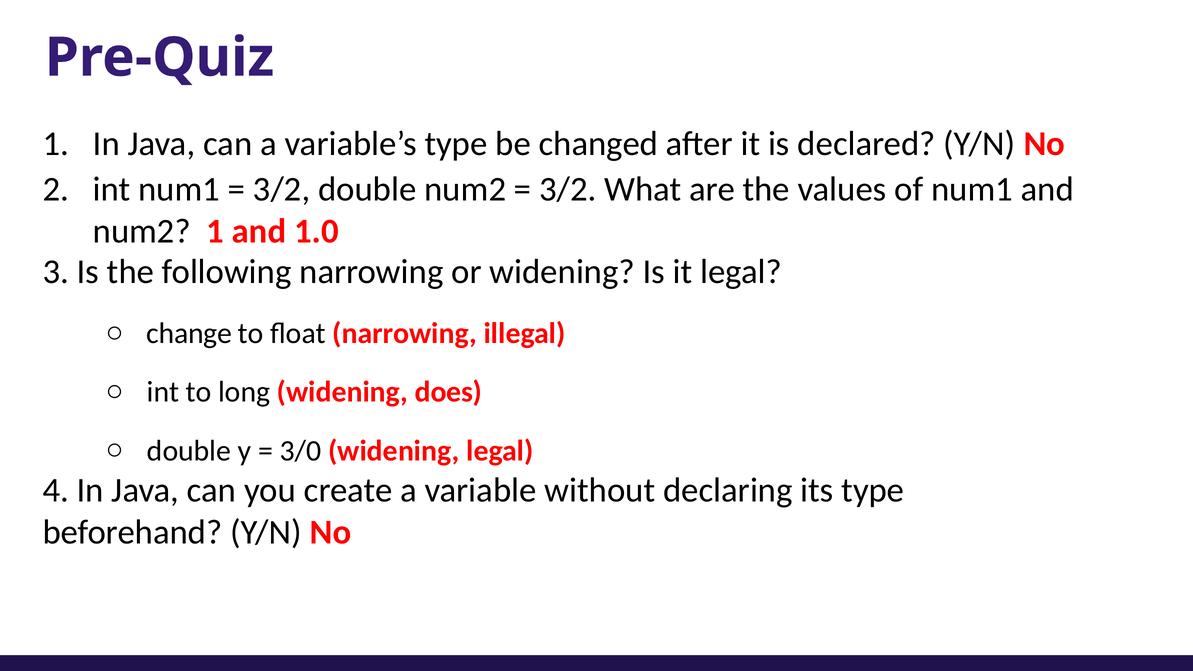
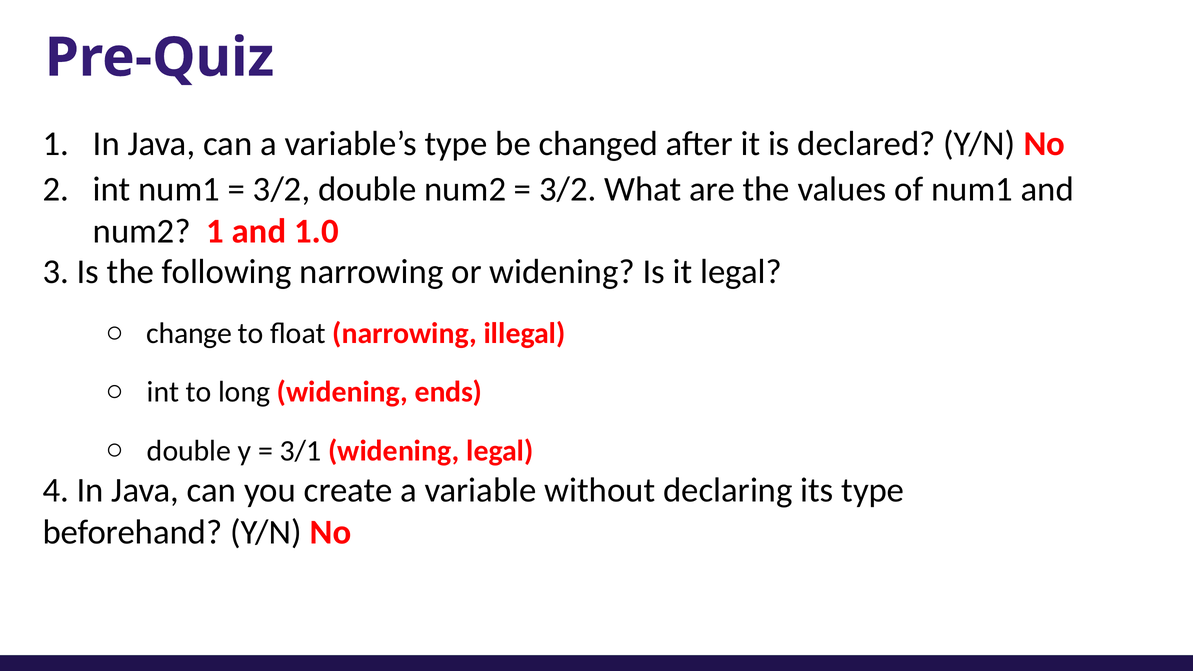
does: does -> ends
3/0: 3/0 -> 3/1
